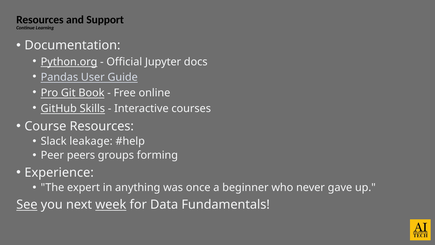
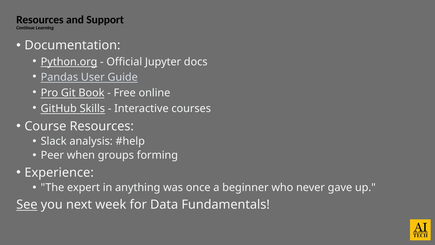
leakage: leakage -> analysis
peers: peers -> when
week underline: present -> none
